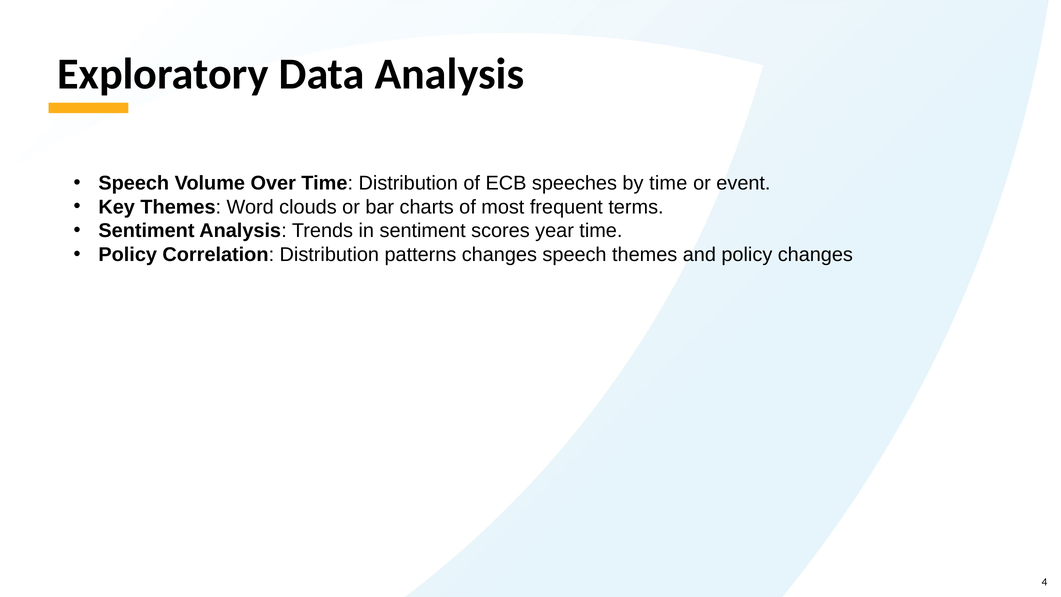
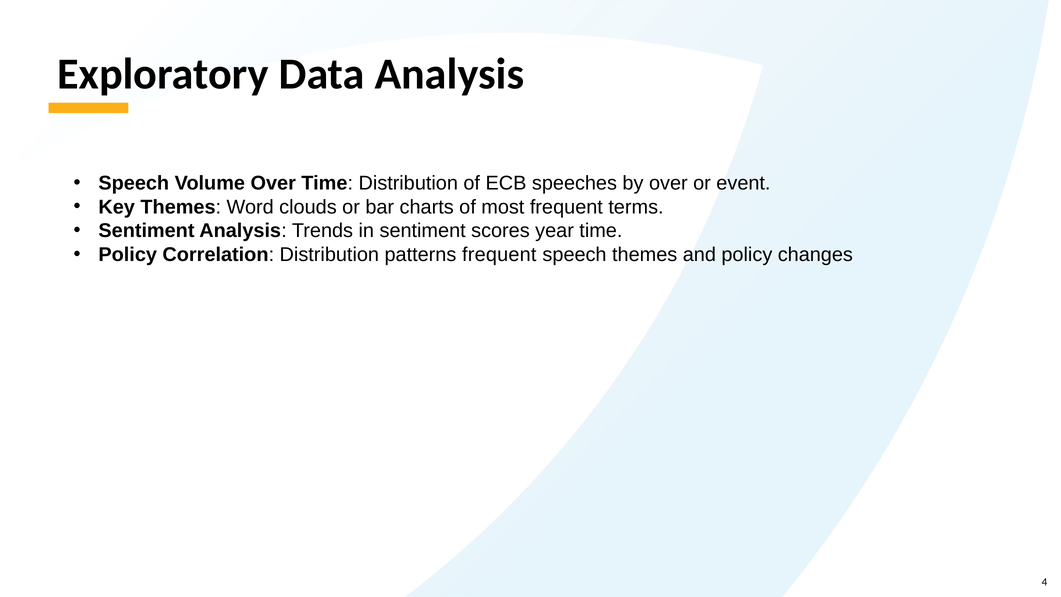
by time: time -> over
patterns changes: changes -> frequent
